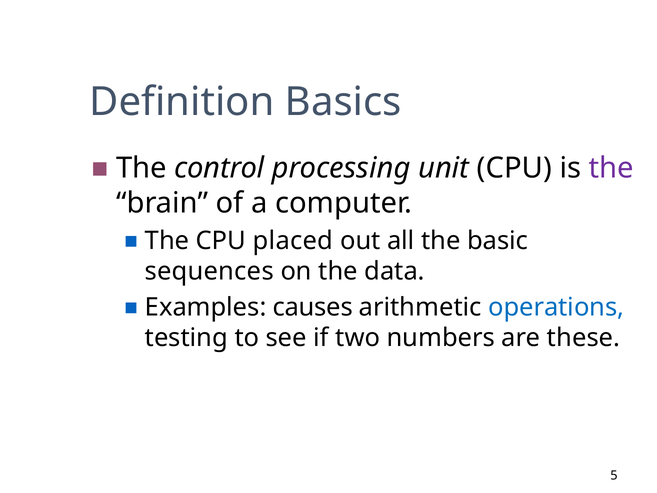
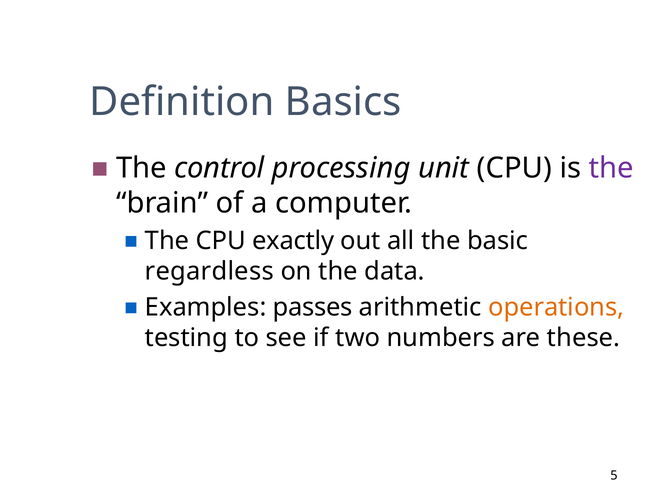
placed: placed -> exactly
sequences: sequences -> regardless
causes: causes -> passes
operations colour: blue -> orange
